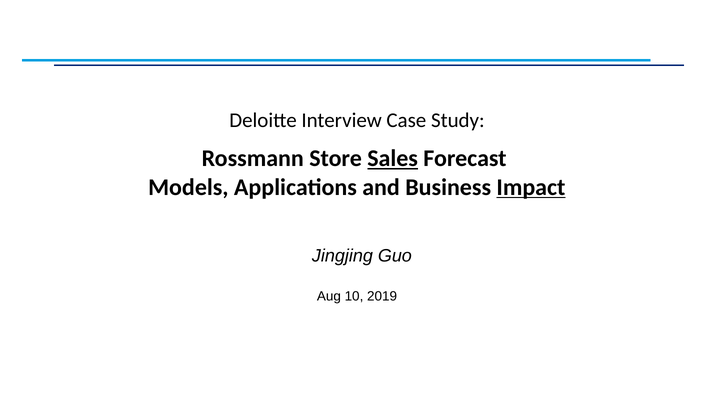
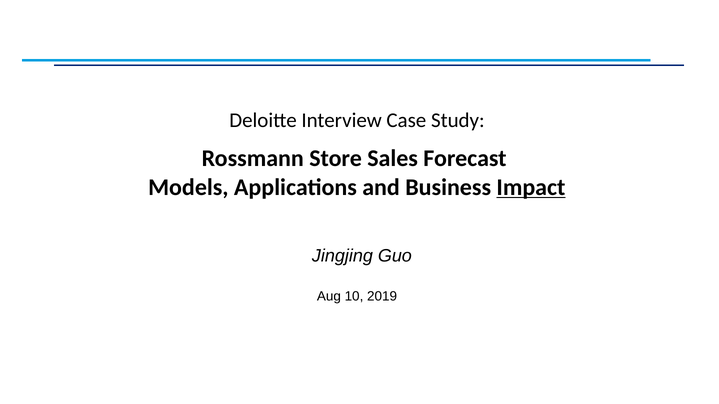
Sales underline: present -> none
